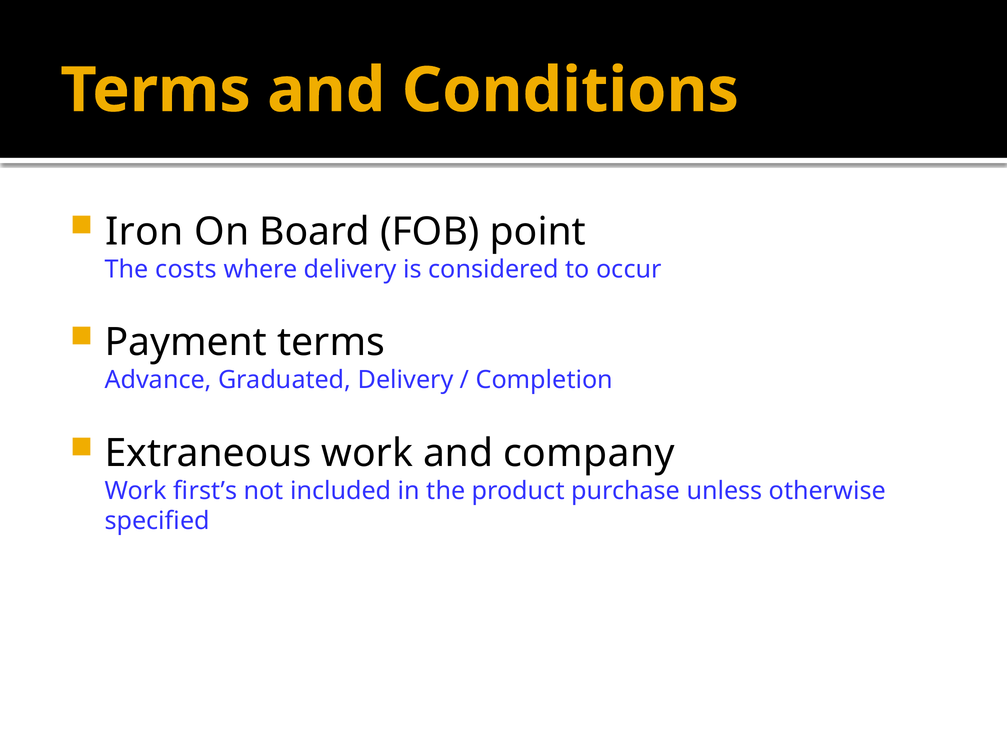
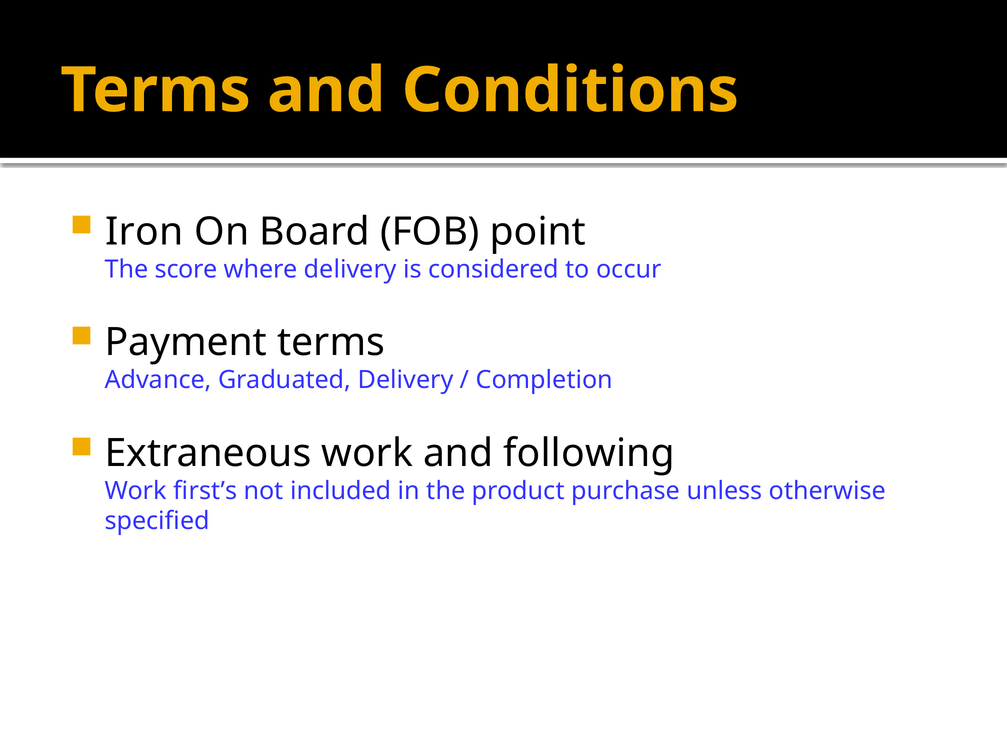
costs: costs -> score
company: company -> following
